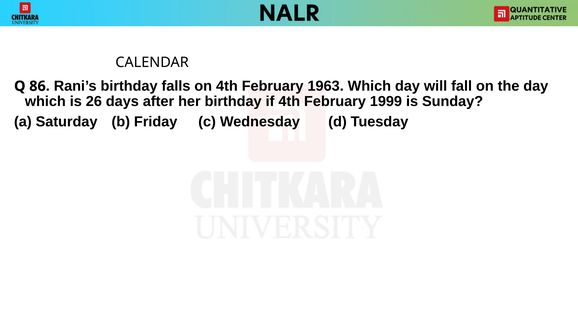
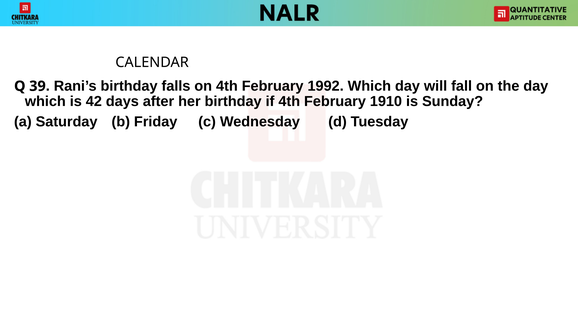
86: 86 -> 39
1963: 1963 -> 1992
26: 26 -> 42
1999: 1999 -> 1910
